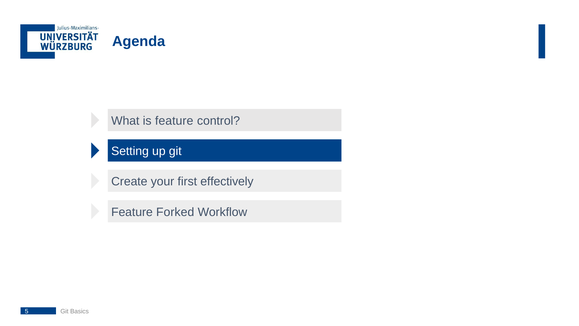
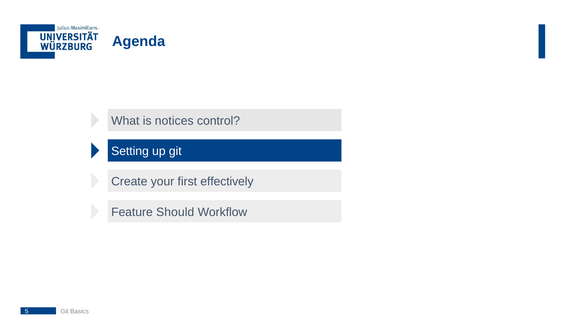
is feature: feature -> notices
Forked: Forked -> Should
